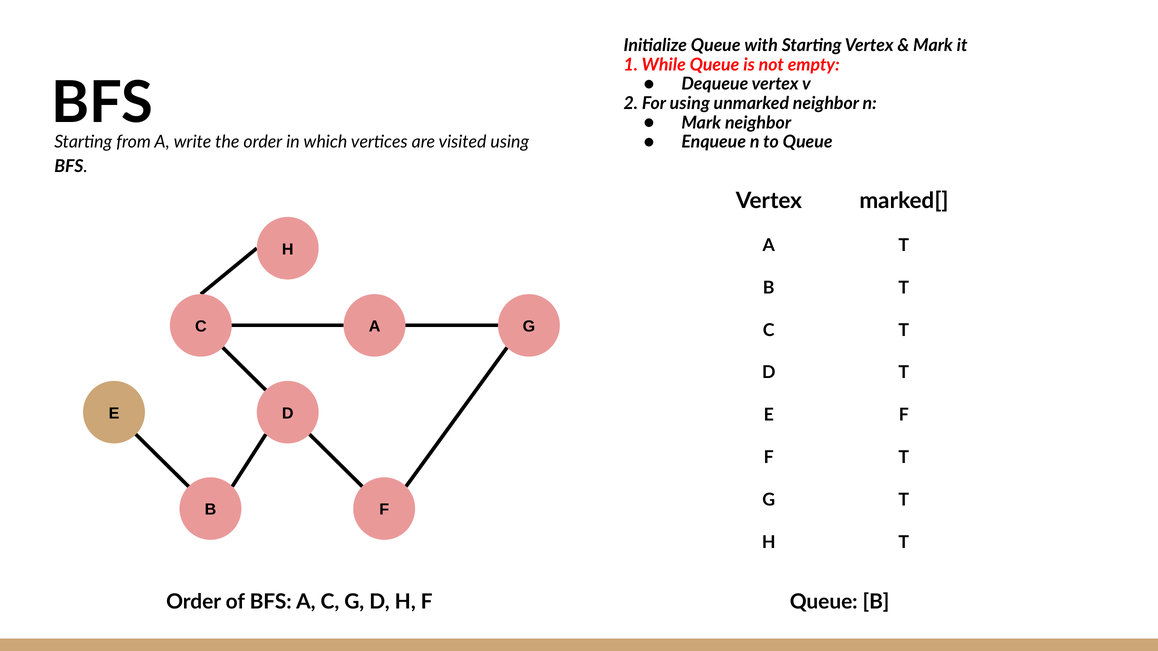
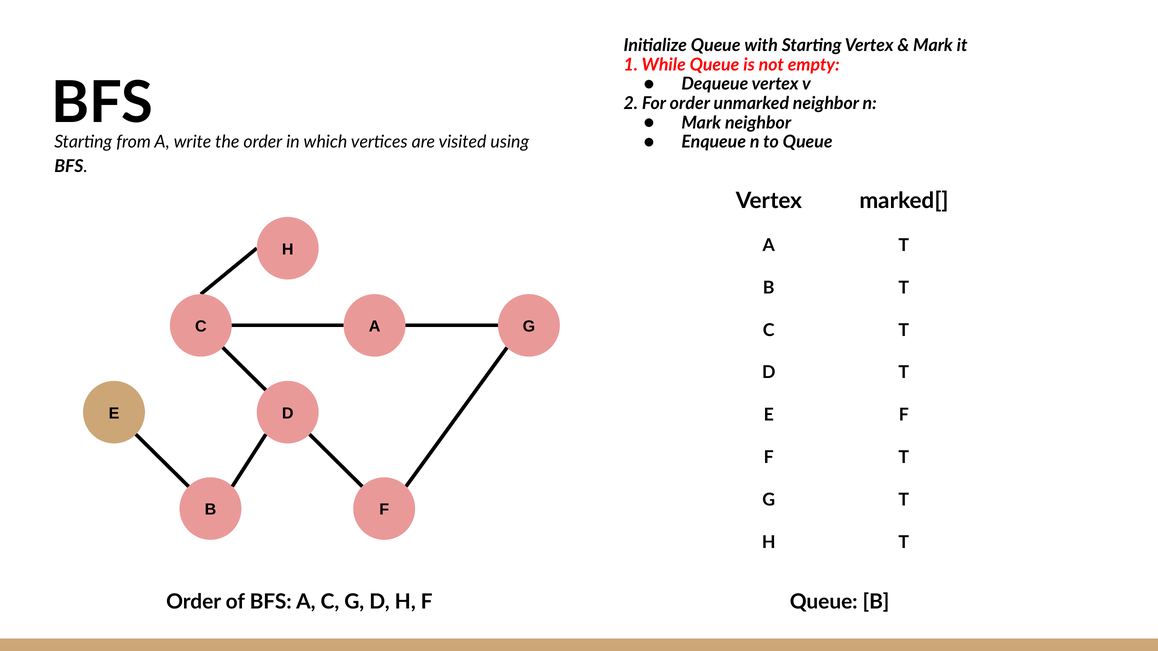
For using: using -> order
